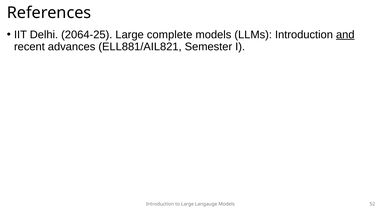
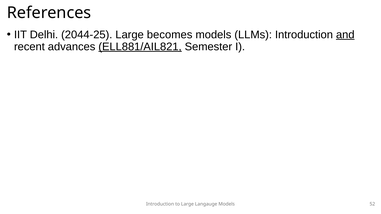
2064-25: 2064-25 -> 2044-25
complete: complete -> becomes
ELL881/AIL821 underline: none -> present
